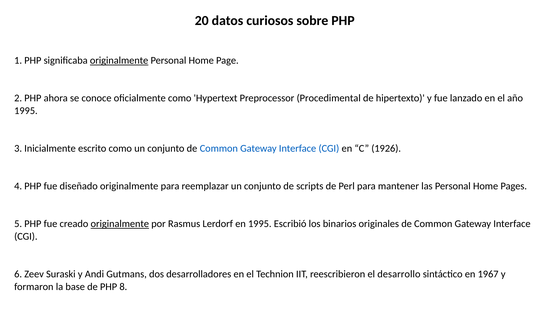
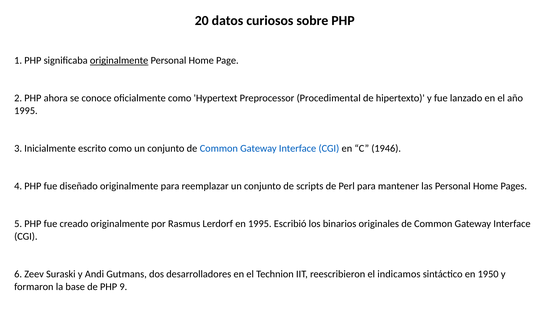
1926: 1926 -> 1946
originalmente at (120, 224) underline: present -> none
desarrollo: desarrollo -> indicamos
1967: 1967 -> 1950
PHP 8: 8 -> 9
